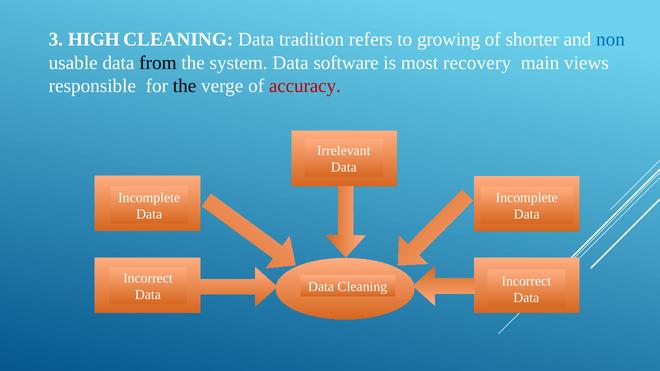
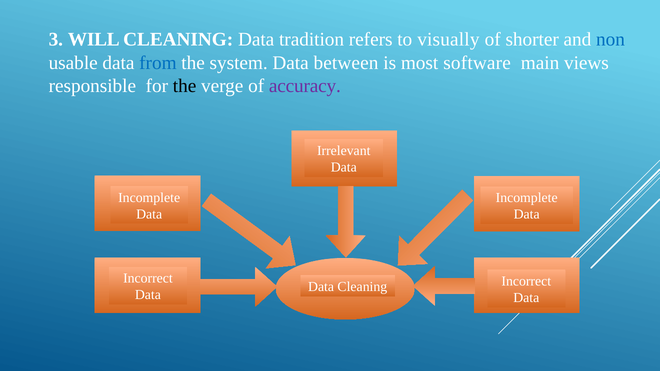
HIGH: HIGH -> WILL
growing: growing -> visually
from colour: black -> blue
software: software -> between
recovery: recovery -> software
accuracy colour: red -> purple
